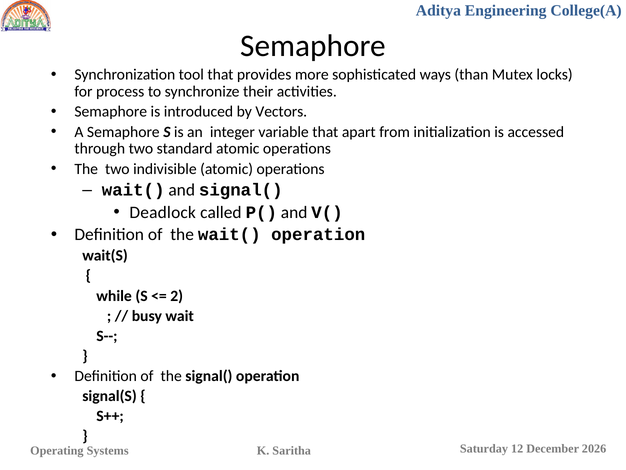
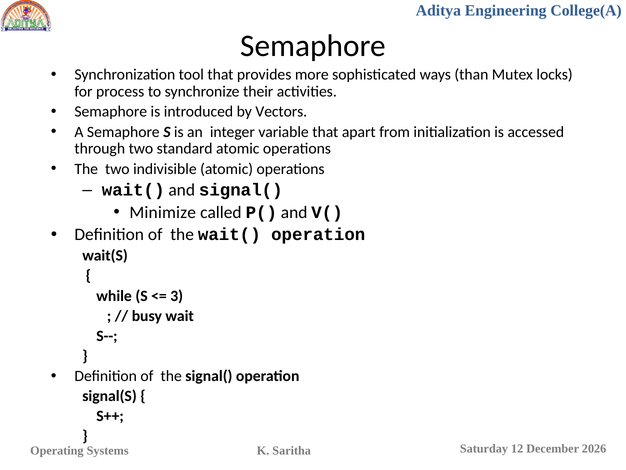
Deadlock: Deadlock -> Minimize
2: 2 -> 3
